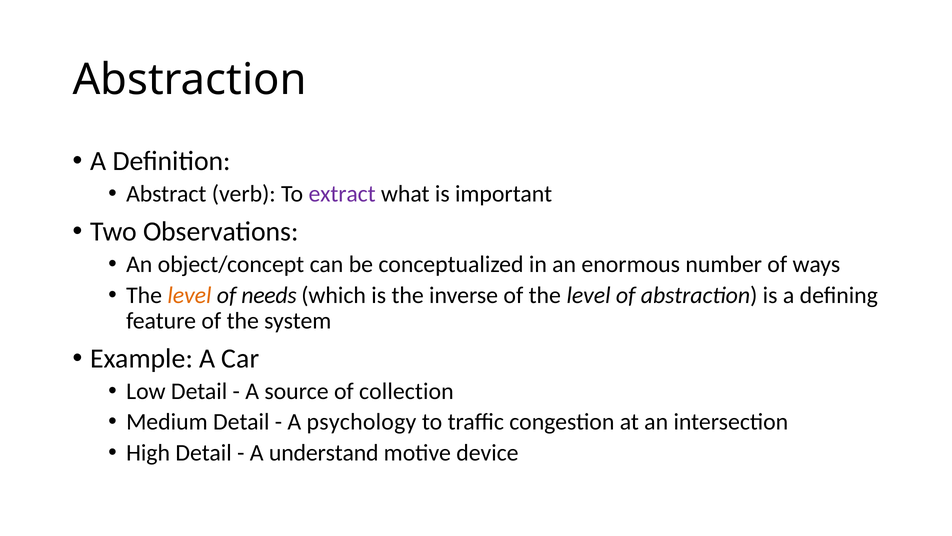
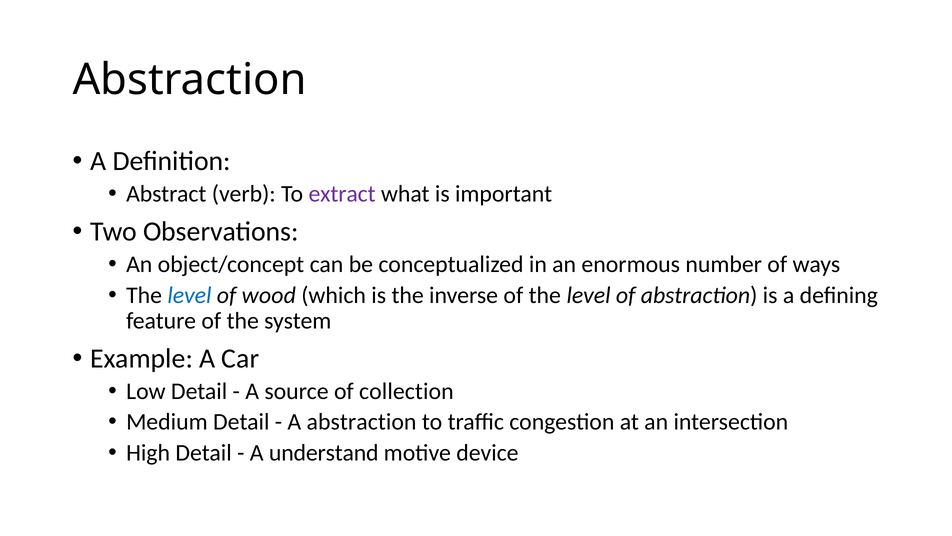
level at (189, 295) colour: orange -> blue
needs: needs -> wood
A psychology: psychology -> abstraction
